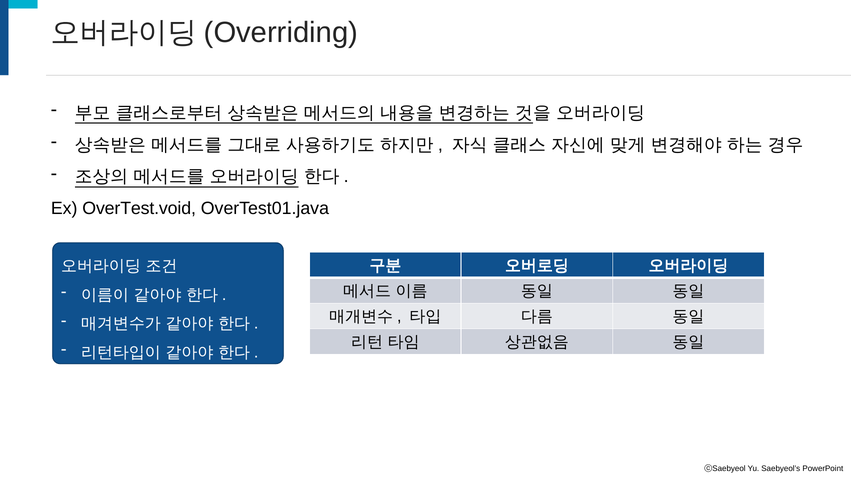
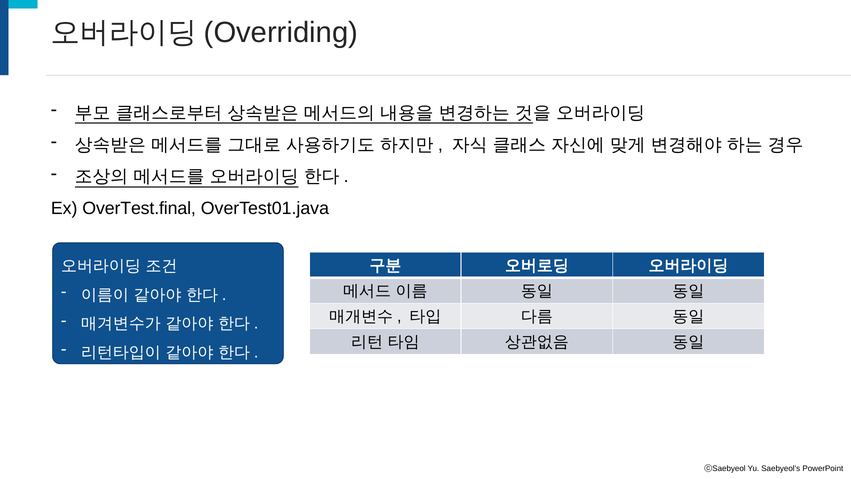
OverTest.void: OverTest.void -> OverTest.final
